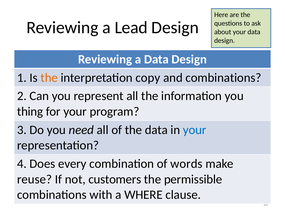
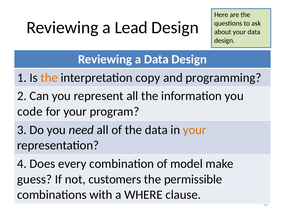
and combinations: combinations -> programming
thing: thing -> code
your at (195, 130) colour: blue -> orange
words: words -> model
reuse: reuse -> guess
